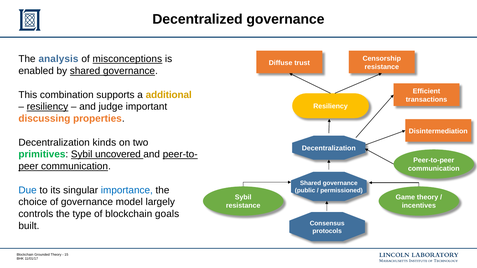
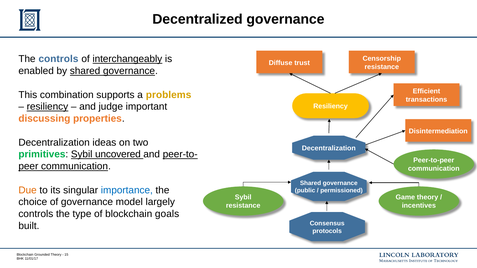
The analysis: analysis -> controls
misconceptions: misconceptions -> interchangeably
additional: additional -> problems
kinds: kinds -> ideas
Due colour: blue -> orange
